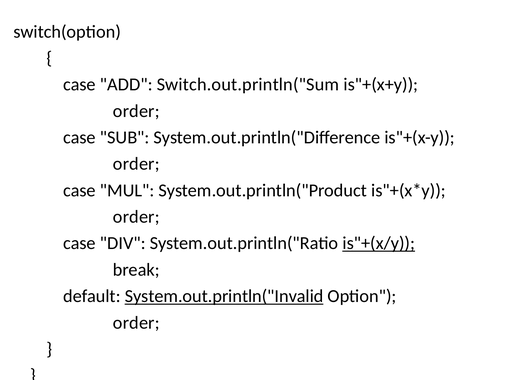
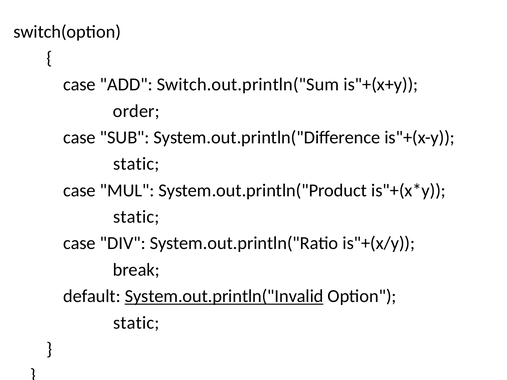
order at (136, 164): order -> static
order at (136, 217): order -> static
is"+(x/y underline: present -> none
order at (136, 323): order -> static
